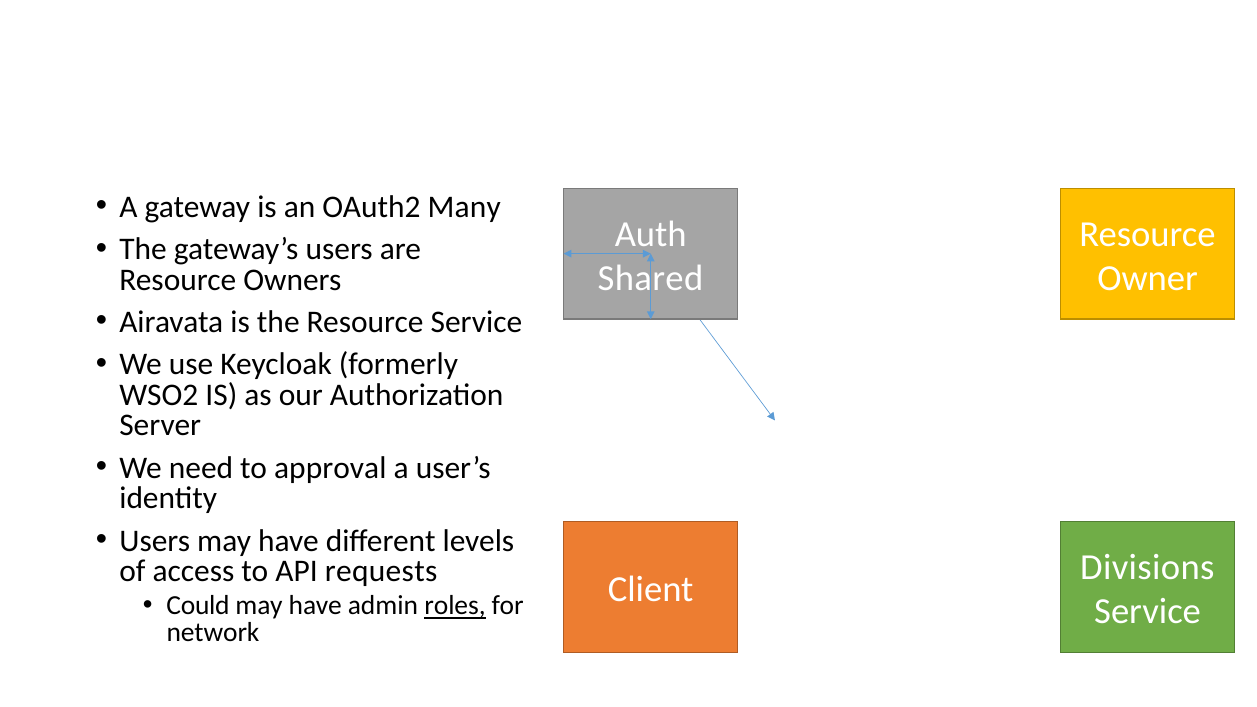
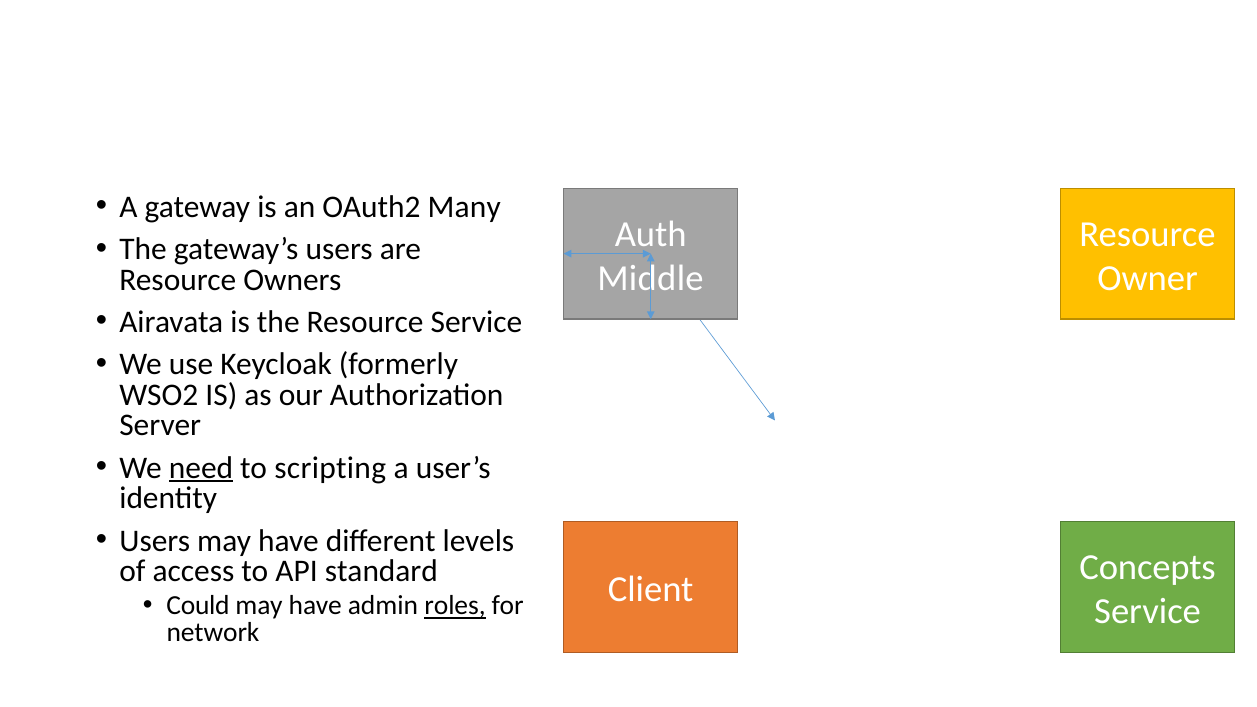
Shared: Shared -> Middle
need underline: none -> present
approval: approval -> scripting
Divisions: Divisions -> Concepts
requests: requests -> standard
